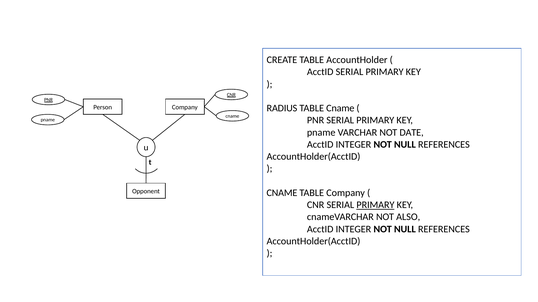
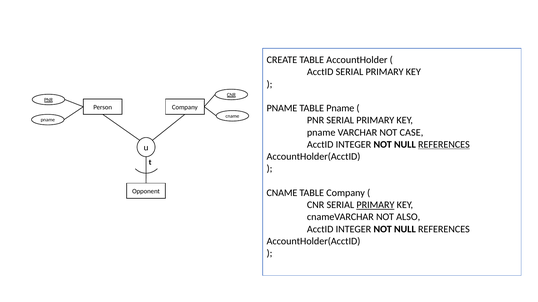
RADIUS at (282, 108): RADIUS -> PNAME
TABLE Cname: Cname -> Pname
DATE: DATE -> CASE
REFERENCES at (444, 145) underline: none -> present
